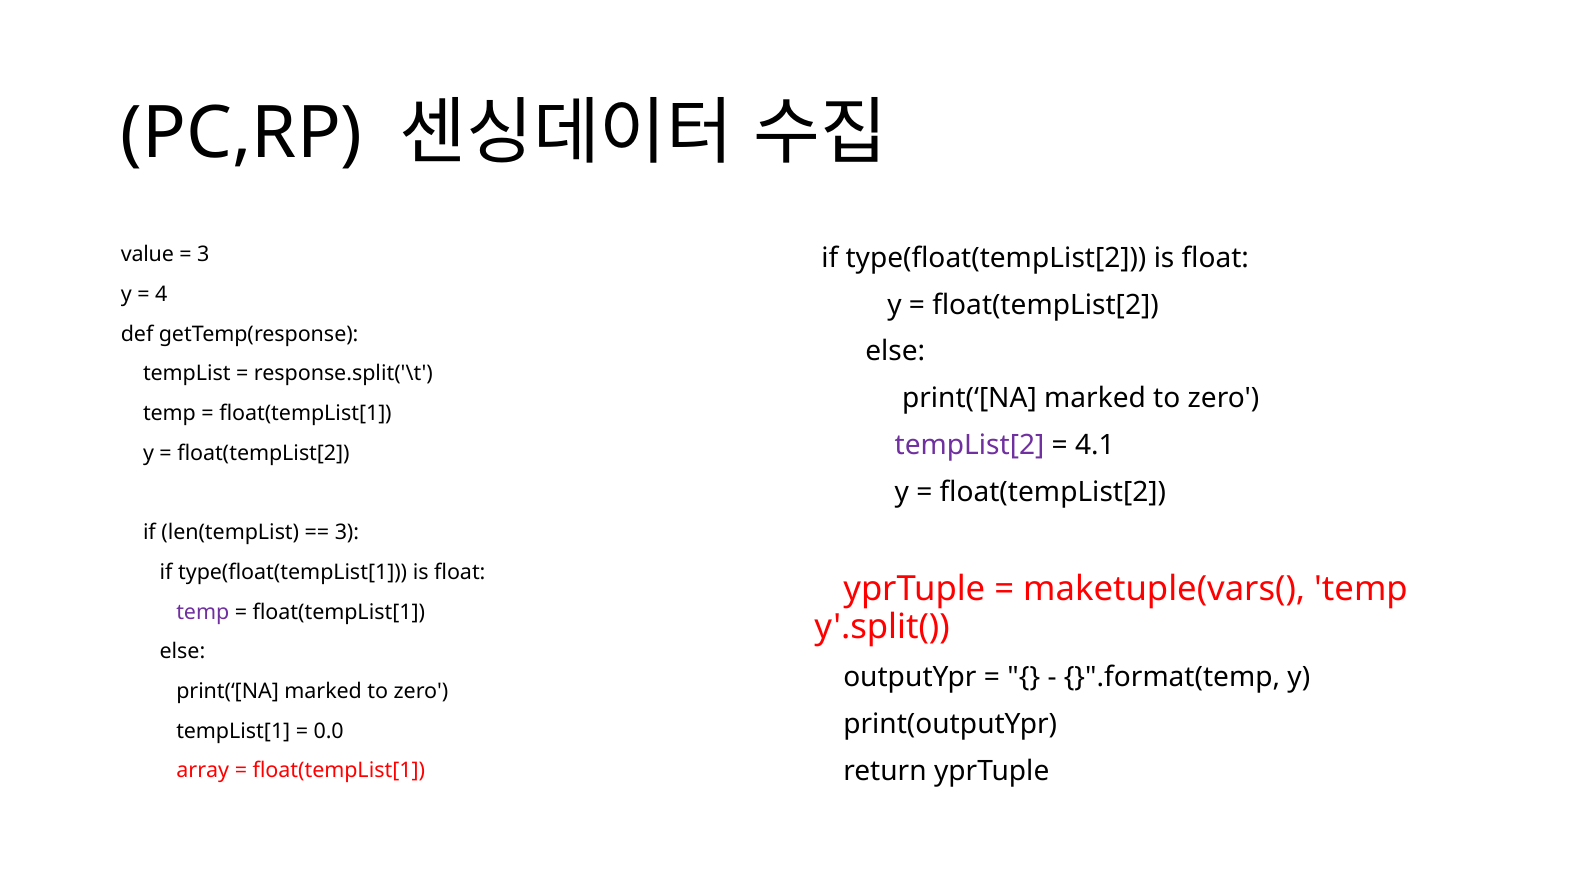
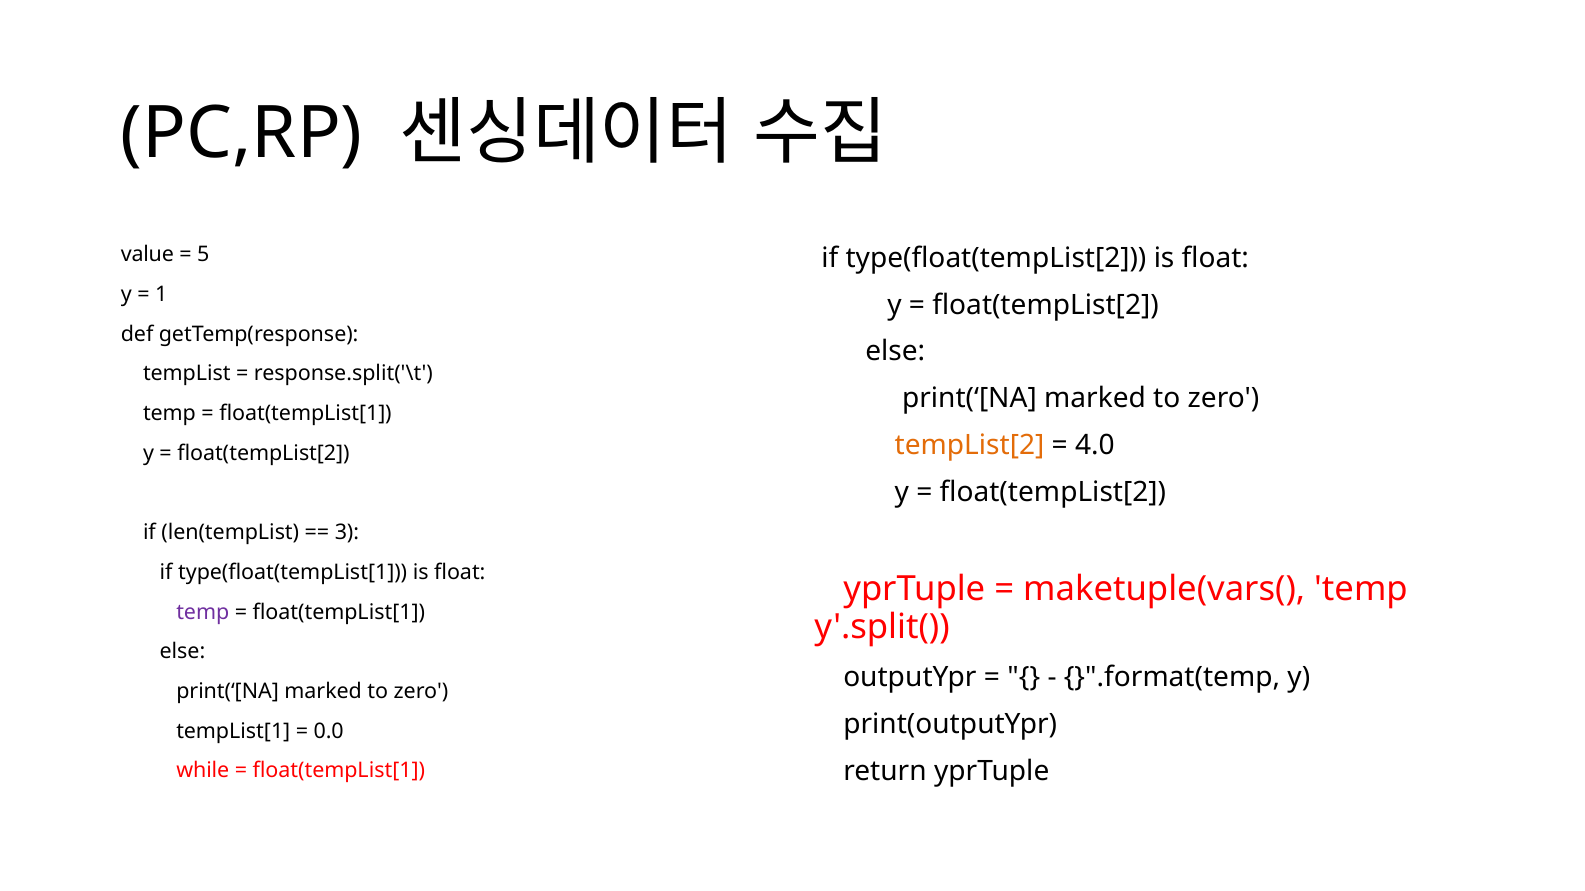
3 at (203, 255): 3 -> 5
4: 4 -> 1
tempList[2 colour: purple -> orange
4.1: 4.1 -> 4.0
array: array -> while
